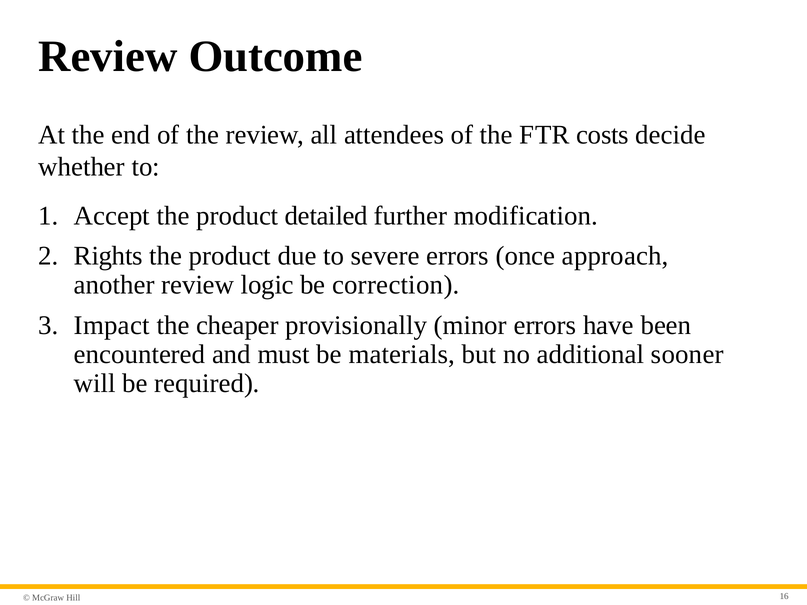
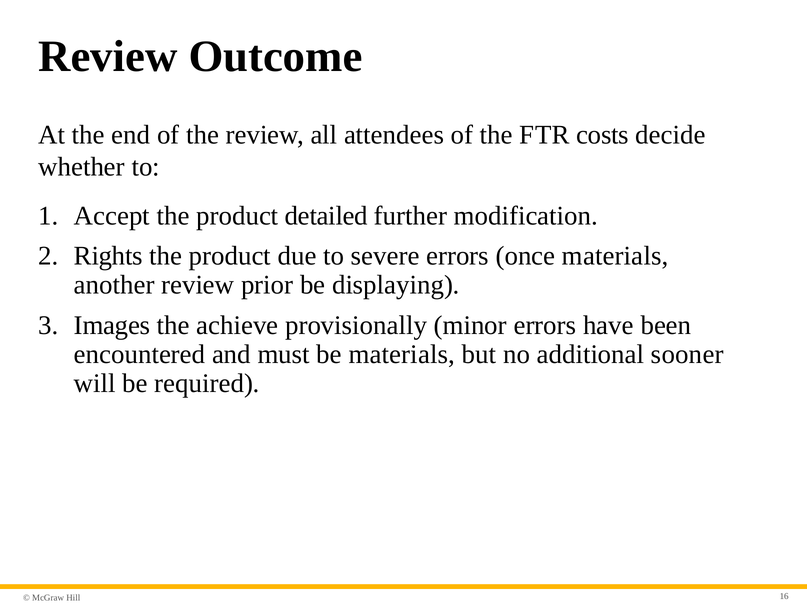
once approach: approach -> materials
logic: logic -> prior
correction: correction -> displaying
Impact: Impact -> Images
cheaper: cheaper -> achieve
